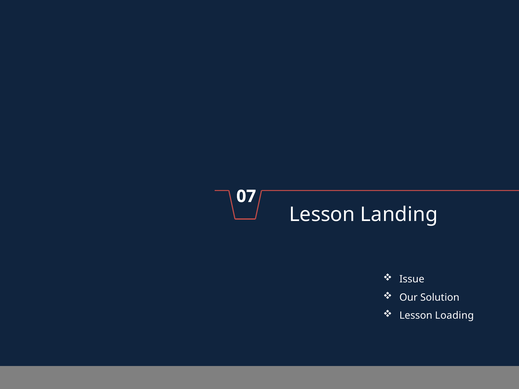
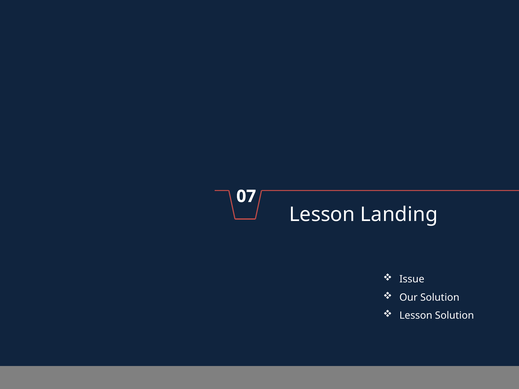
Lesson Loading: Loading -> Solution
